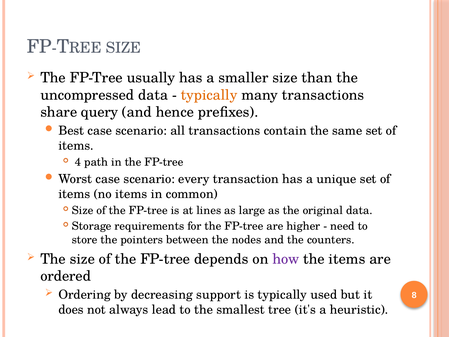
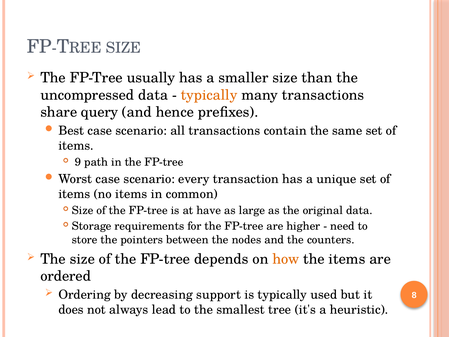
4: 4 -> 9
lines: lines -> have
how colour: purple -> orange
